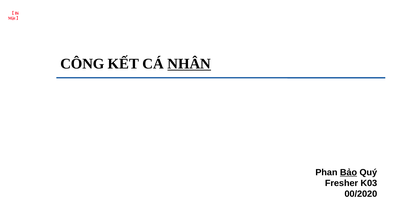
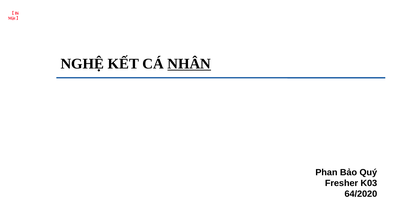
CÔNG: CÔNG -> NGHỆ
Bảo underline: present -> none
00/2020: 00/2020 -> 64/2020
